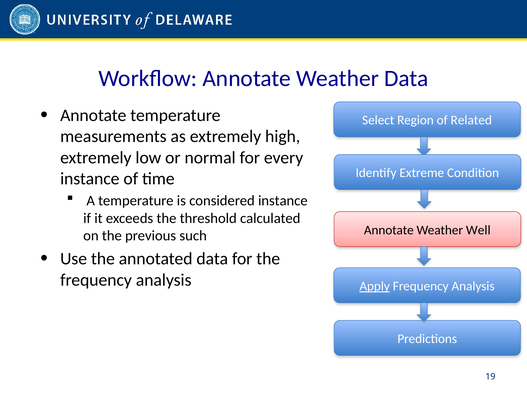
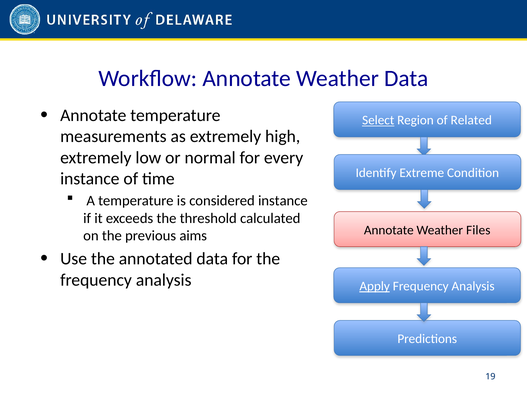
Select underline: none -> present
Well: Well -> Files
such: such -> aims
